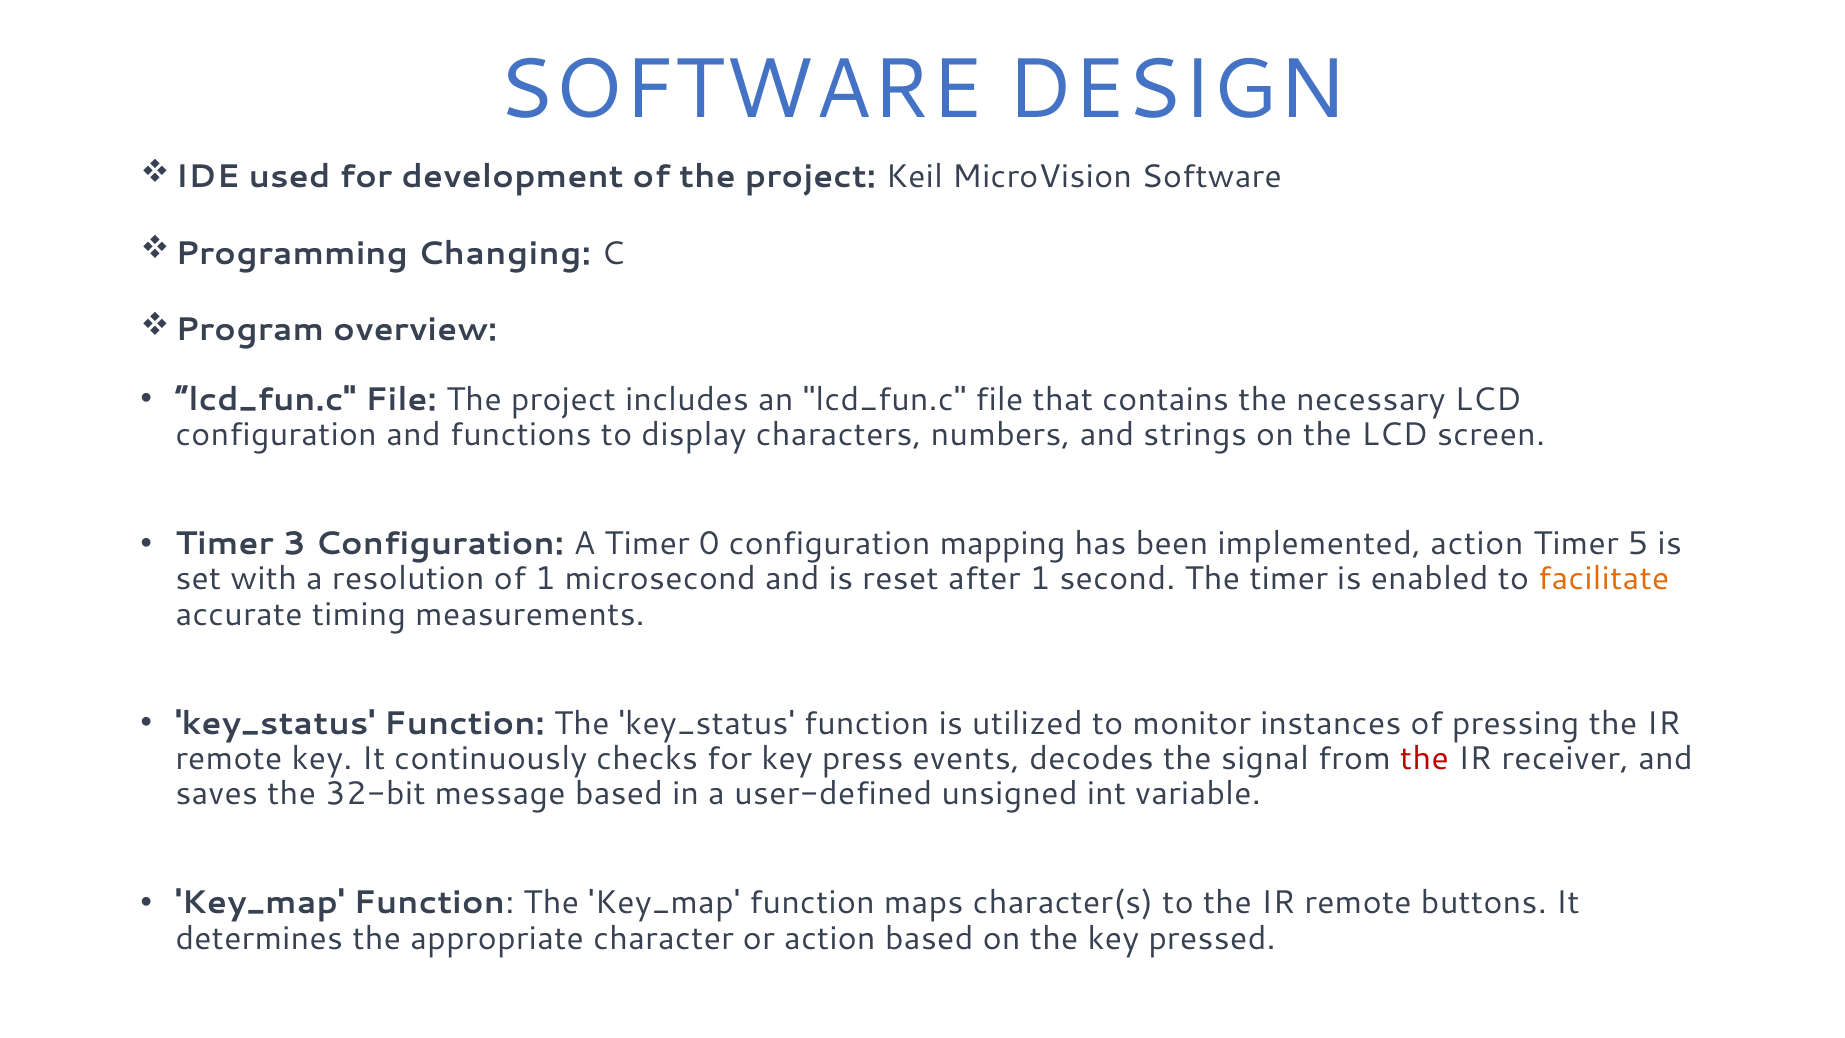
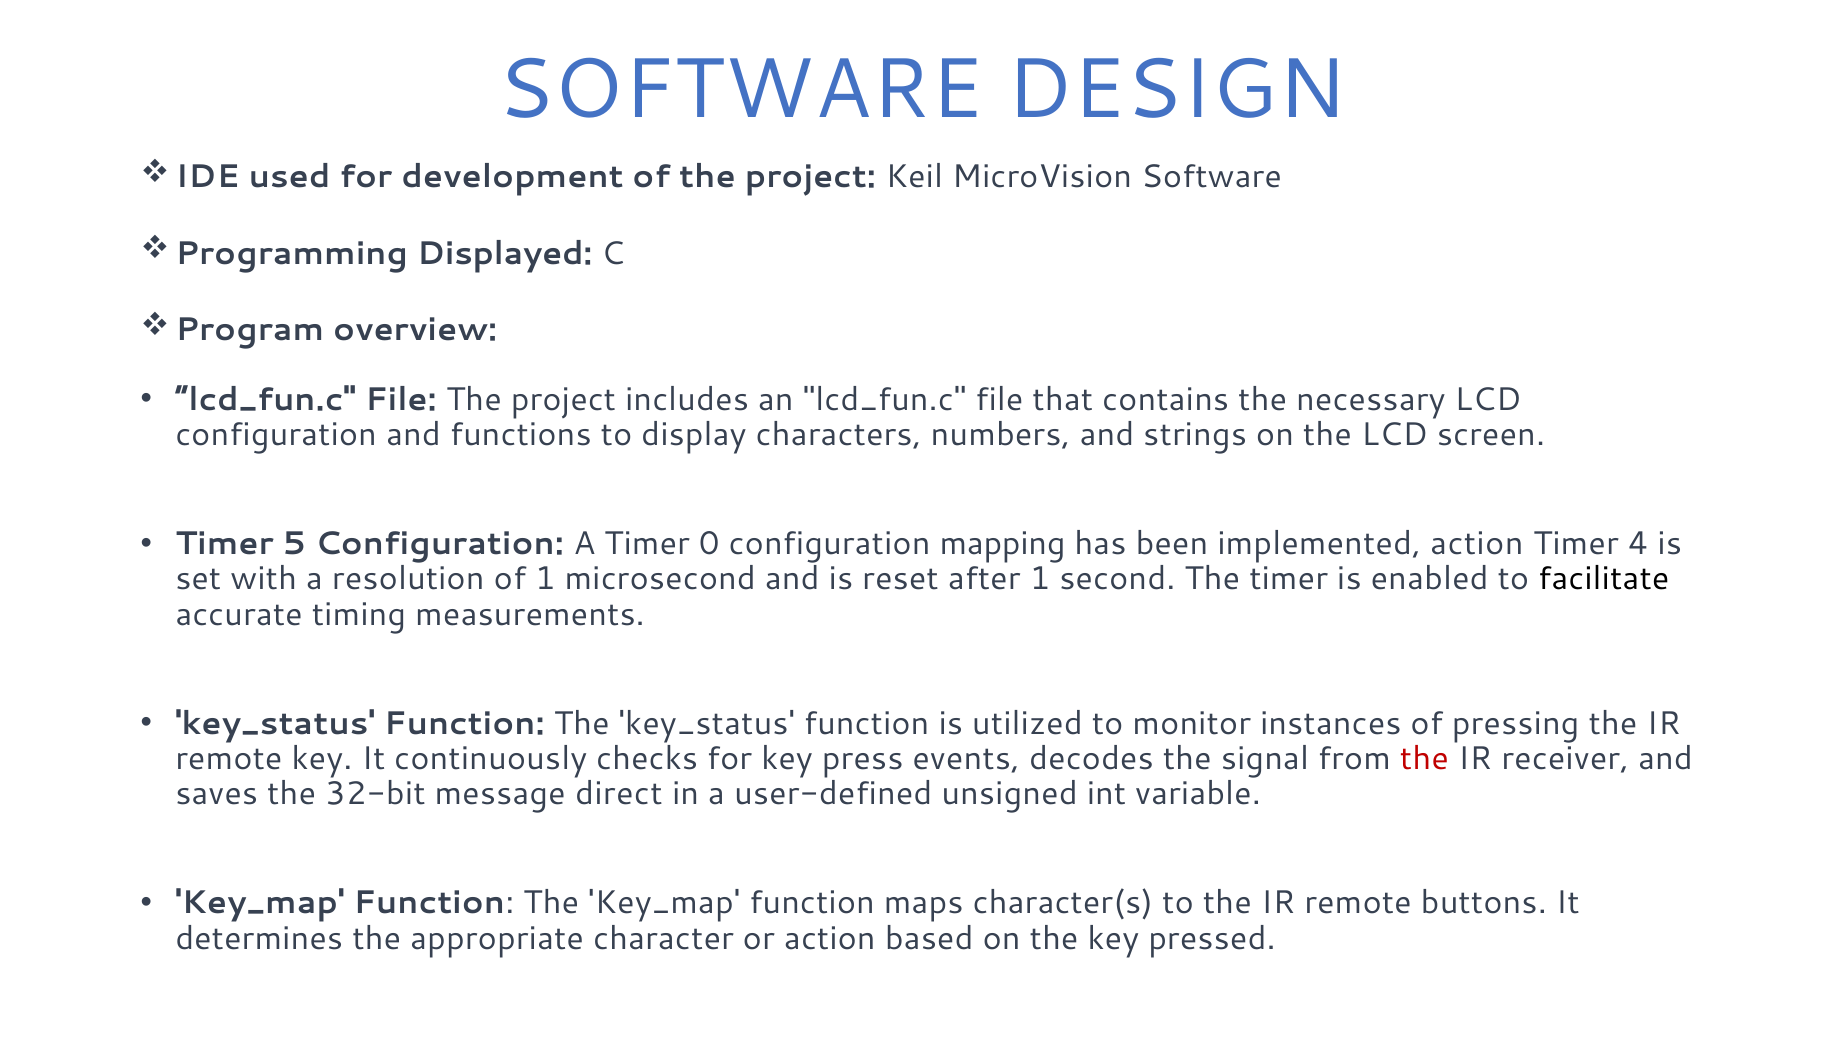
Changing: Changing -> Displayed
3: 3 -> 5
5: 5 -> 4
facilitate colour: orange -> black
message based: based -> direct
